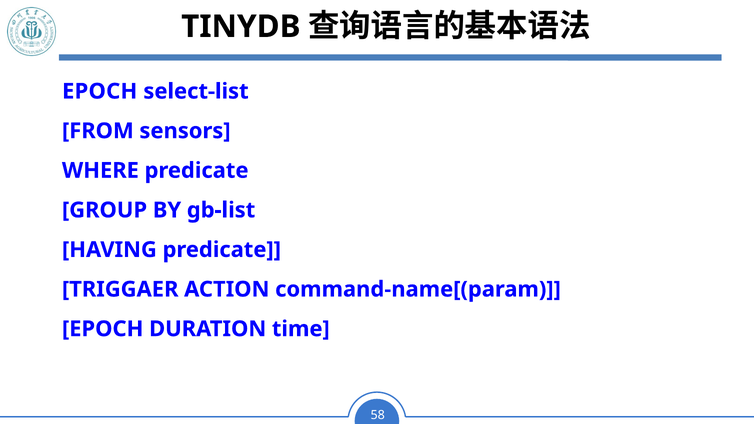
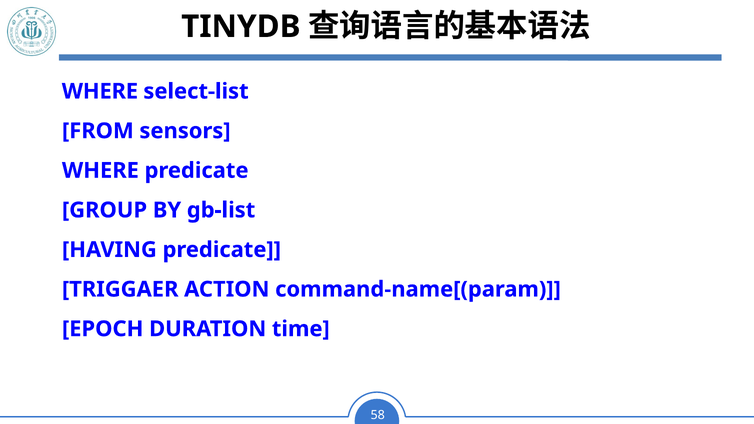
EPOCH at (100, 91): EPOCH -> WHERE
